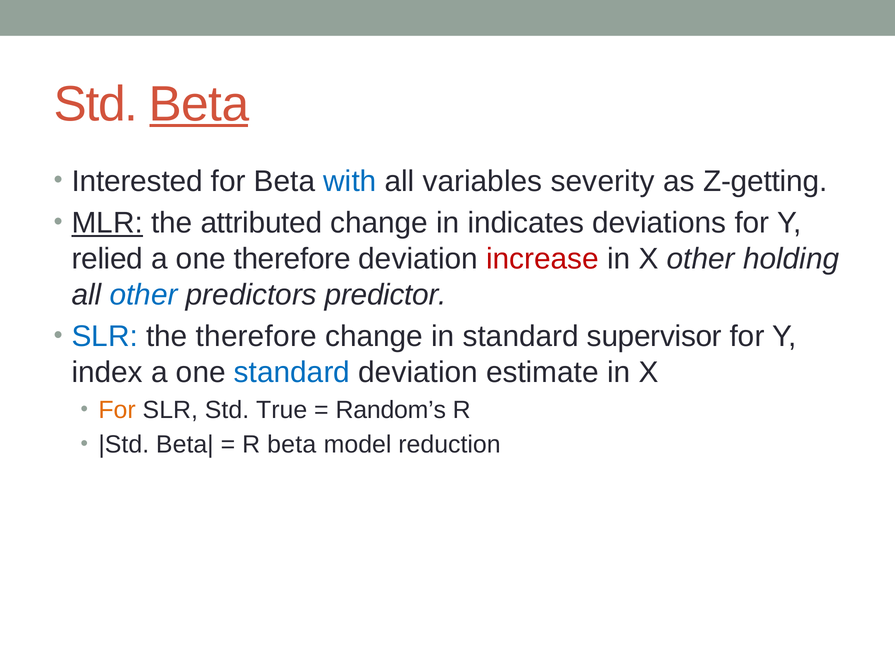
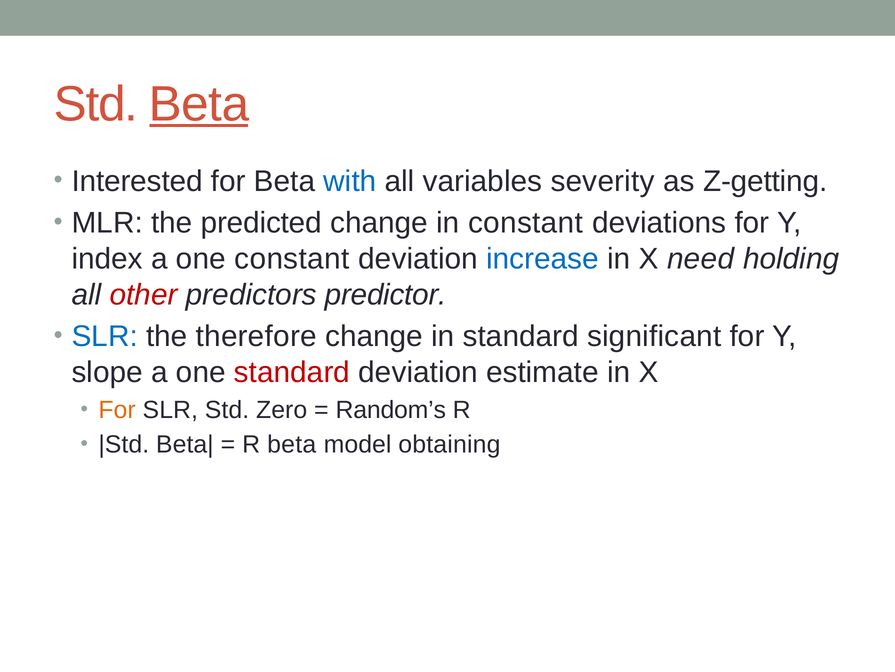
MLR underline: present -> none
attributed: attributed -> predicted
in indicates: indicates -> constant
relied: relied -> index
one therefore: therefore -> constant
increase colour: red -> blue
X other: other -> need
other at (144, 294) colour: blue -> red
supervisor: supervisor -> significant
index: index -> slope
standard at (292, 372) colour: blue -> red
True: True -> Zero
reduction: reduction -> obtaining
